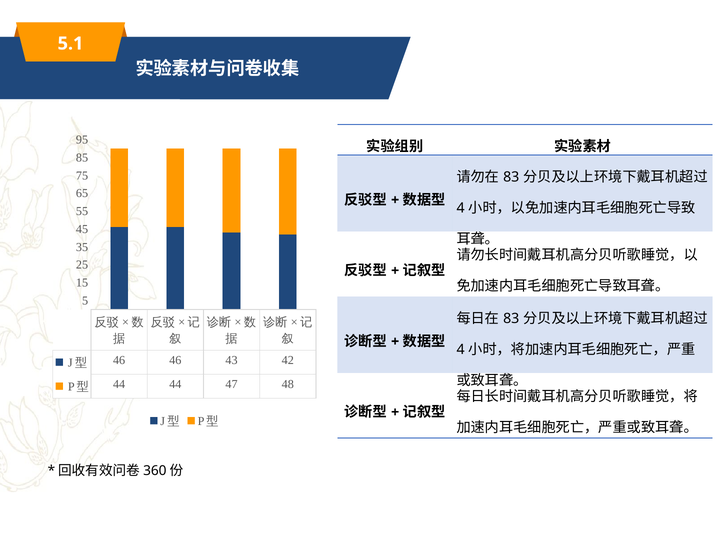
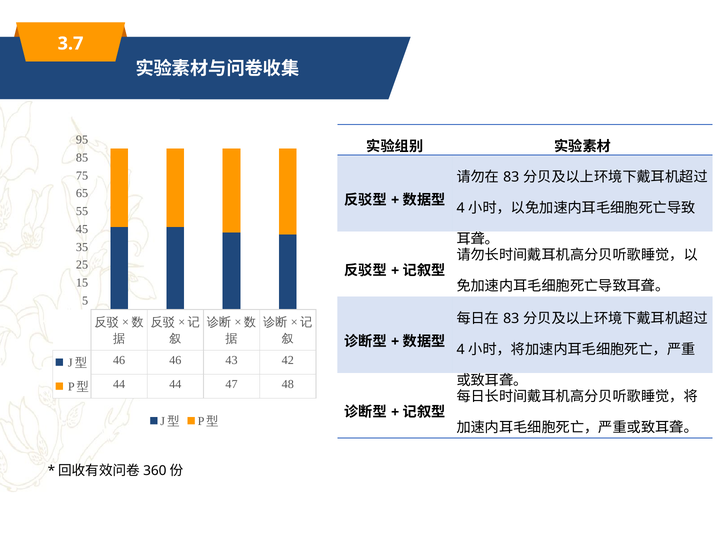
5.1: 5.1 -> 3.7
